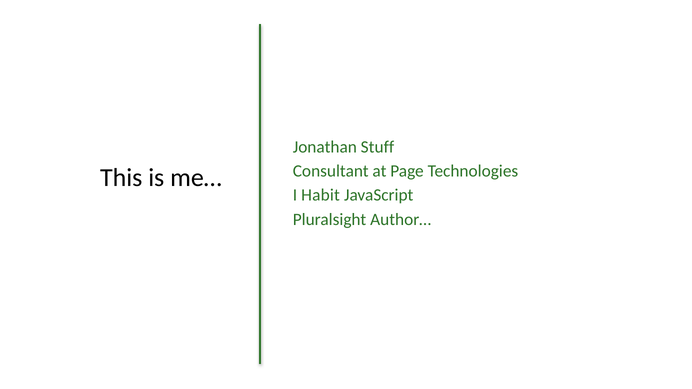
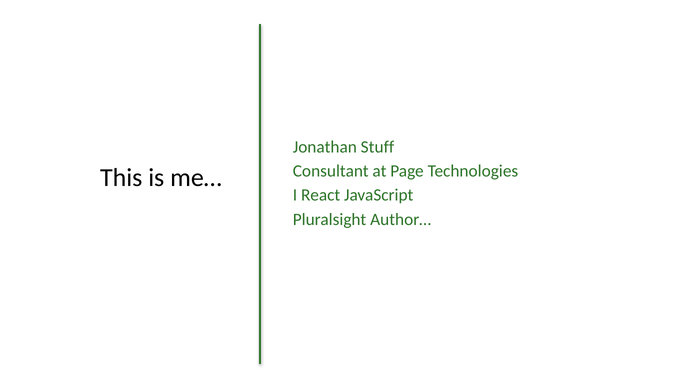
Habit: Habit -> React
